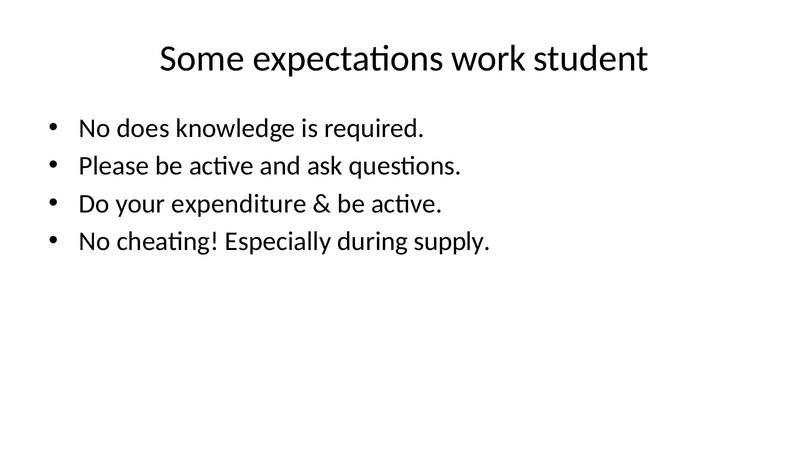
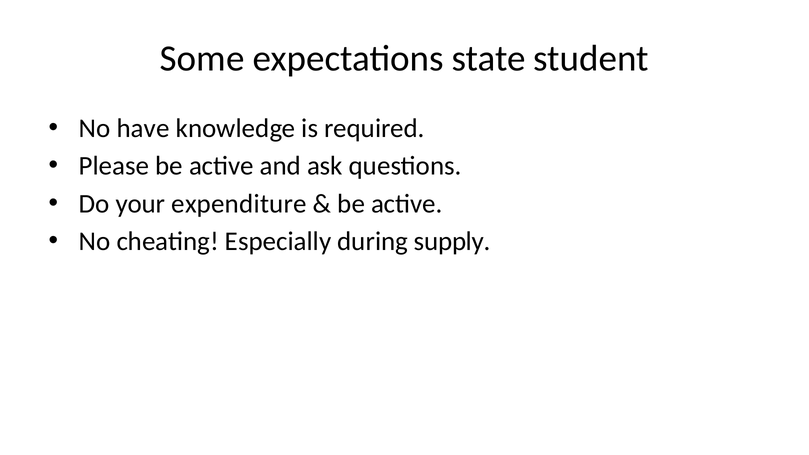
work: work -> state
does: does -> have
